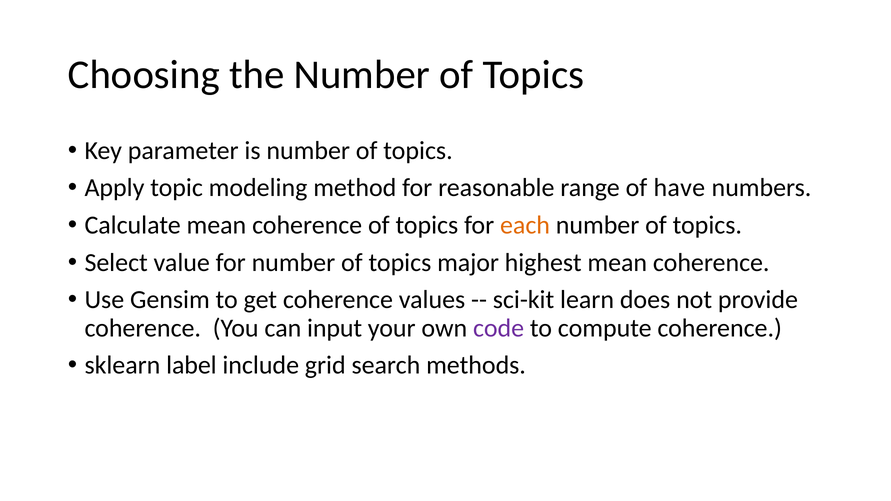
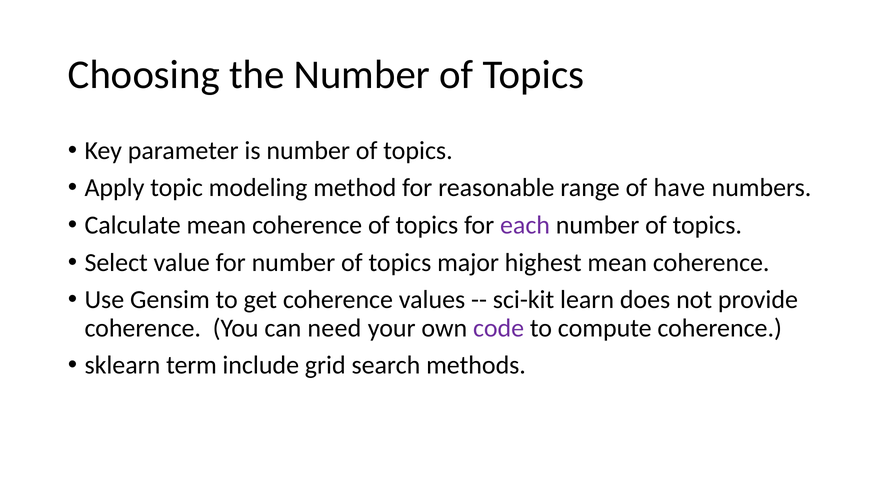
each colour: orange -> purple
input: input -> need
label: label -> term
